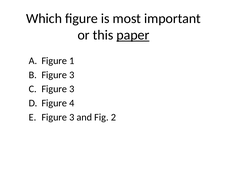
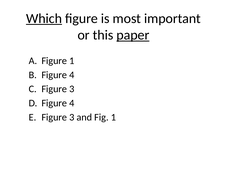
Which underline: none -> present
3 at (72, 75): 3 -> 4
Fig 2: 2 -> 1
